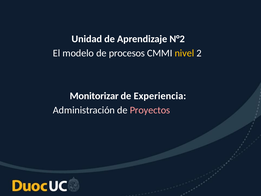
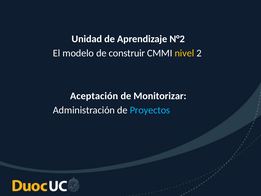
procesos: procesos -> construir
Monitorizar: Monitorizar -> Aceptación
Experiencia: Experiencia -> Monitorizar
Proyectos colour: pink -> light blue
